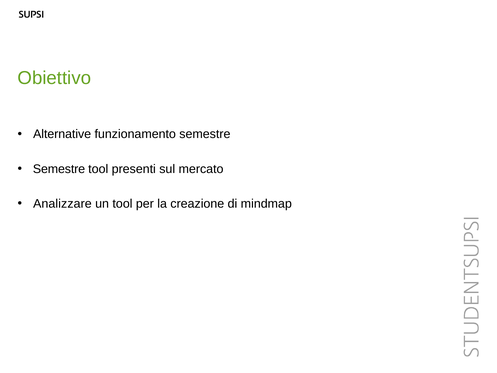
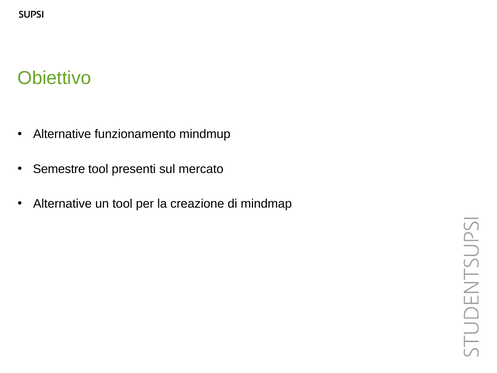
funzionamento semestre: semestre -> mindmup
Analizzare at (62, 204): Analizzare -> Alternative
